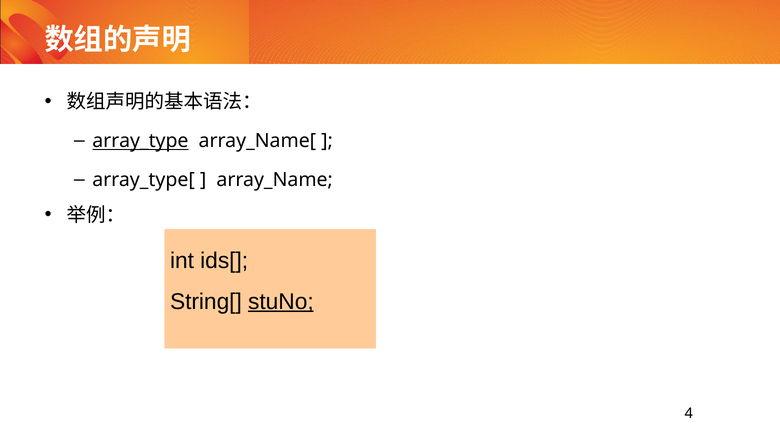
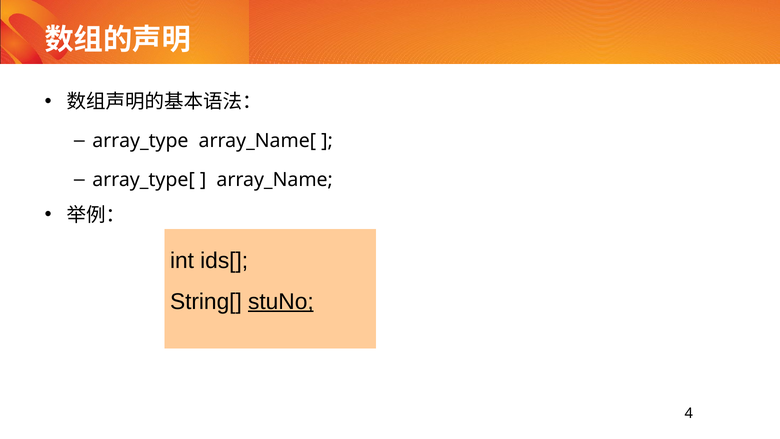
array_type underline: present -> none
